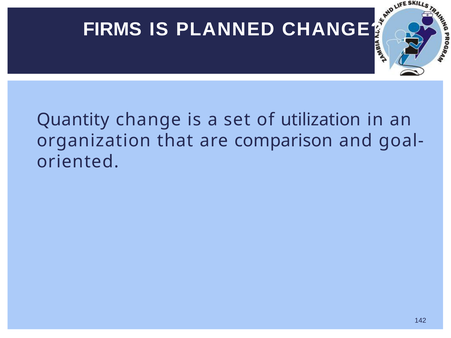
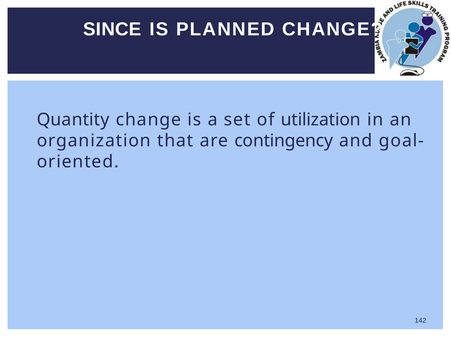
FIRMS: FIRMS -> SINCE
comparison: comparison -> contingency
